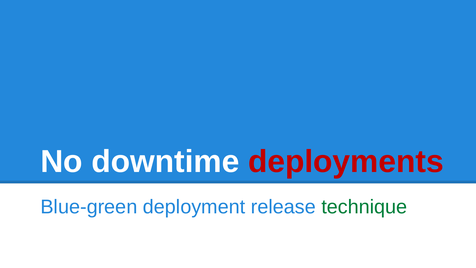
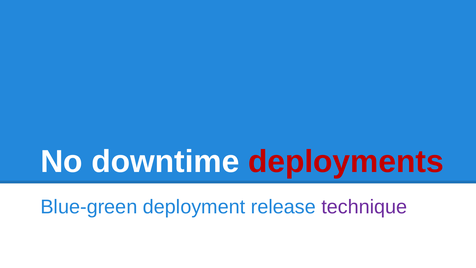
technique colour: green -> purple
